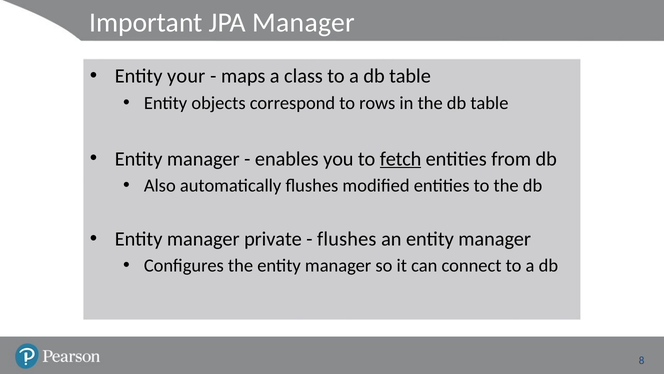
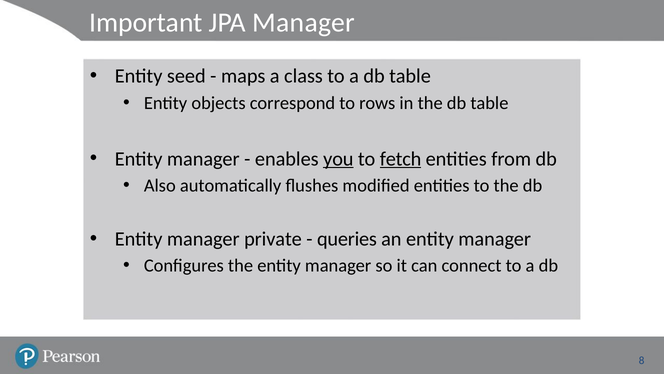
your: your -> seed
you underline: none -> present
flushes at (347, 239): flushes -> queries
